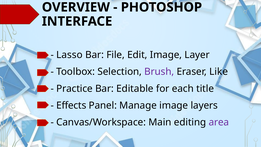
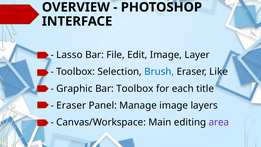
Brush colour: purple -> blue
Practice: Practice -> Graphic
Bar Editable: Editable -> Toolbox
Effects at (71, 105): Effects -> Eraser
